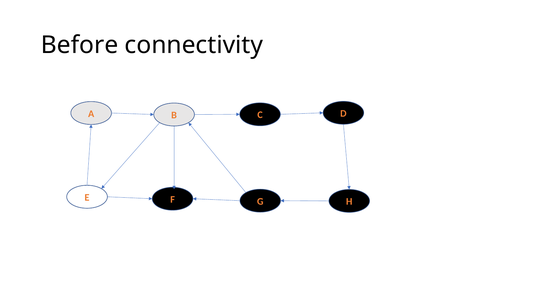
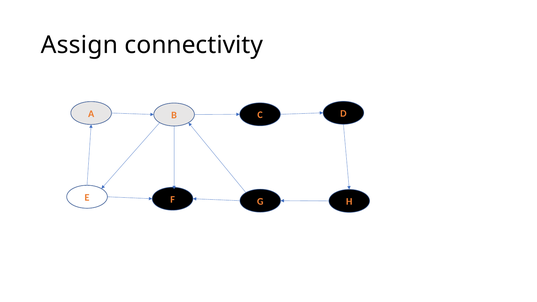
Before: Before -> Assign
